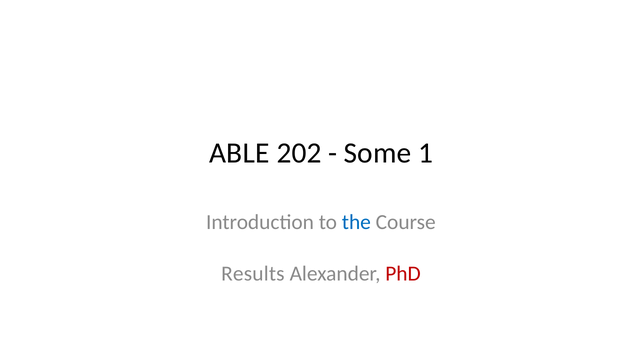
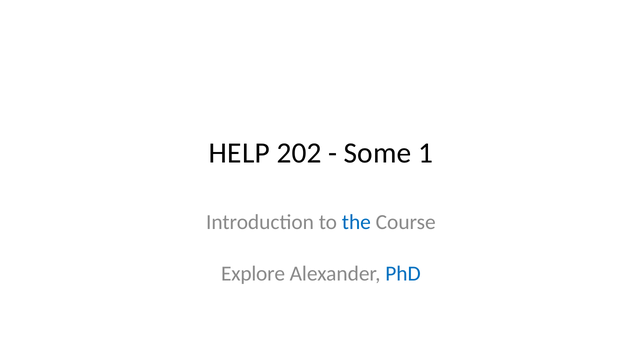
ABLE: ABLE -> HELP
Results: Results -> Explore
PhD colour: red -> blue
